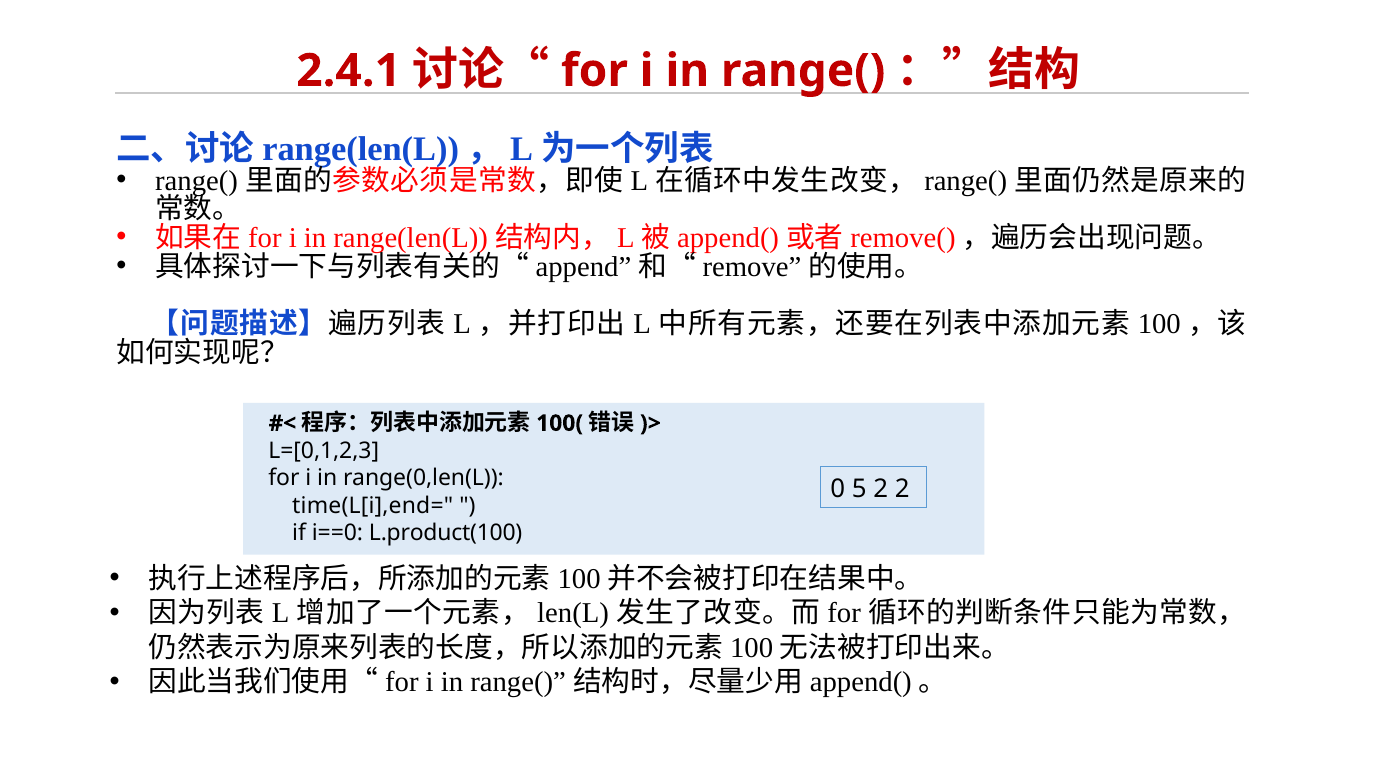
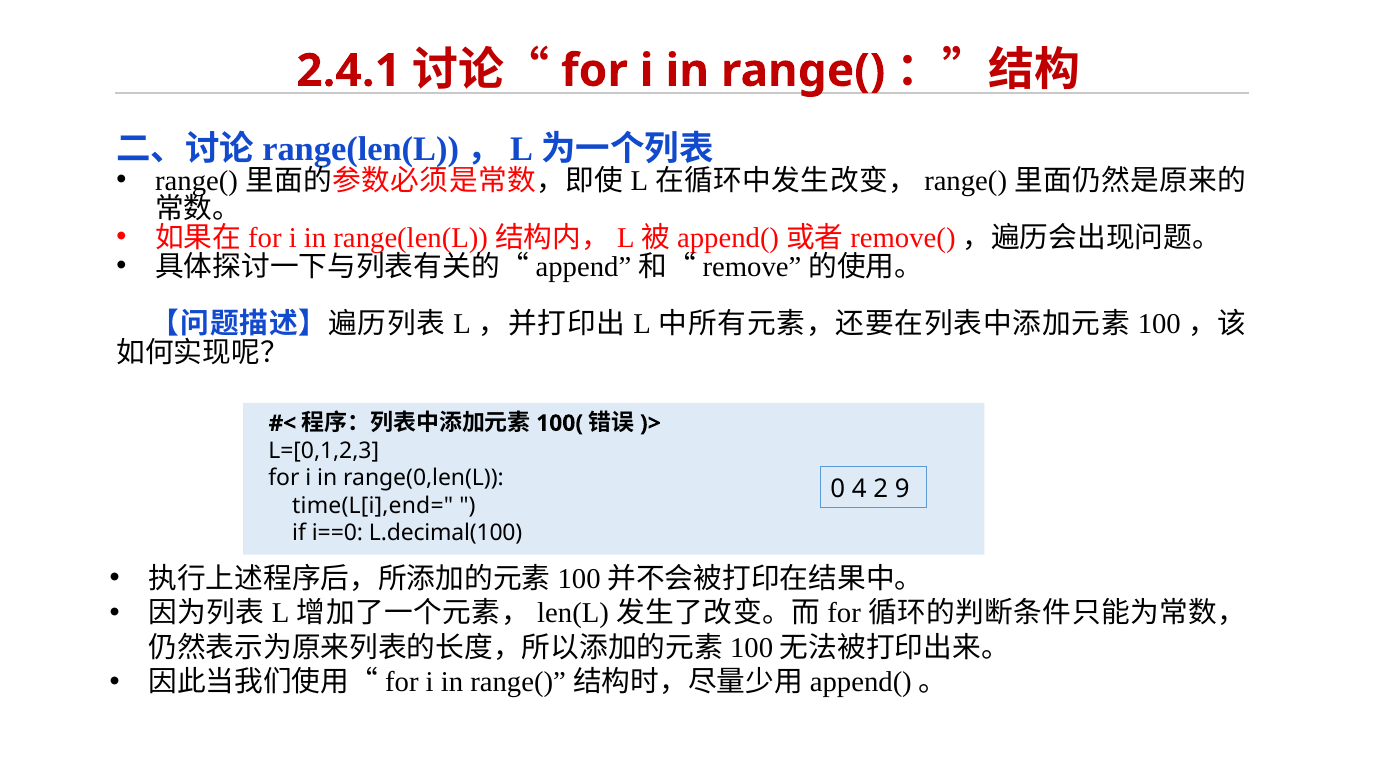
5: 5 -> 4
2 2: 2 -> 9
L.product(100: L.product(100 -> L.decimal(100
